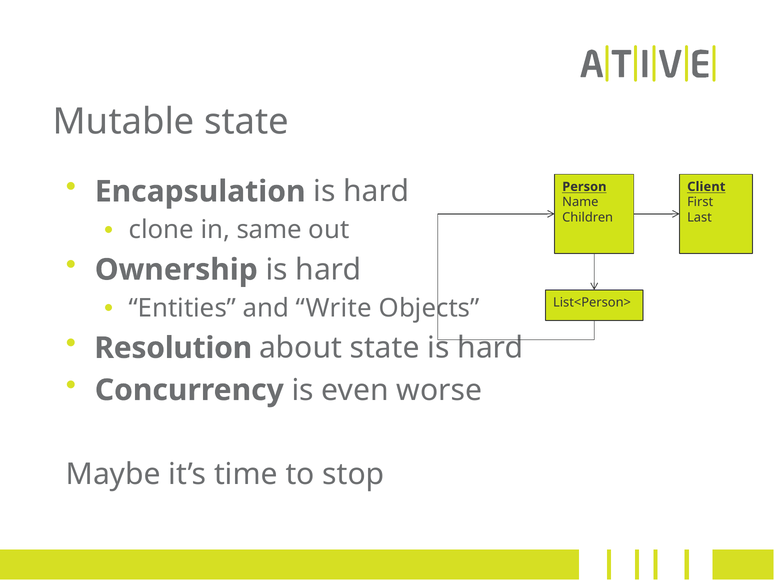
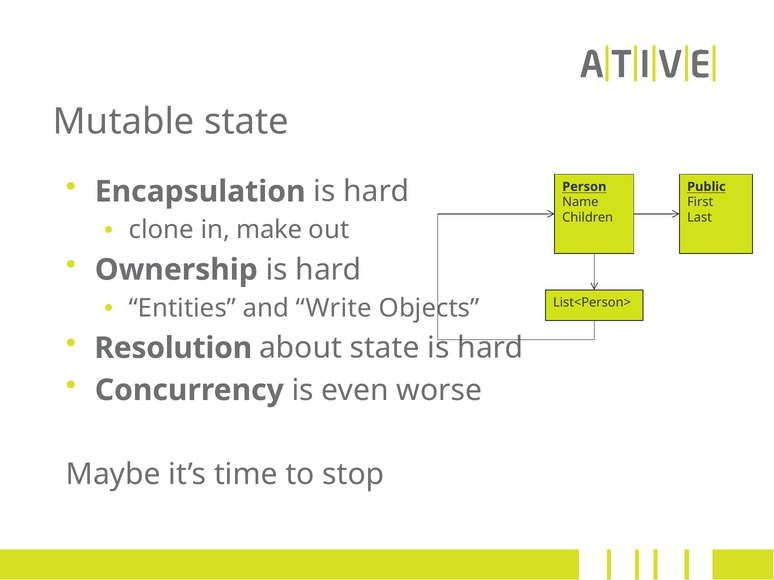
Client: Client -> Public
same: same -> make
